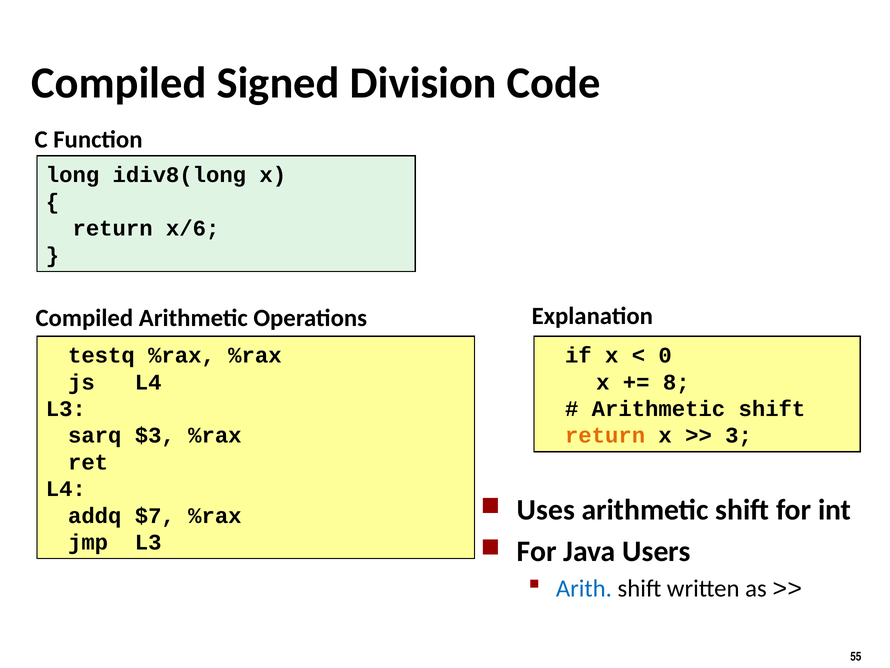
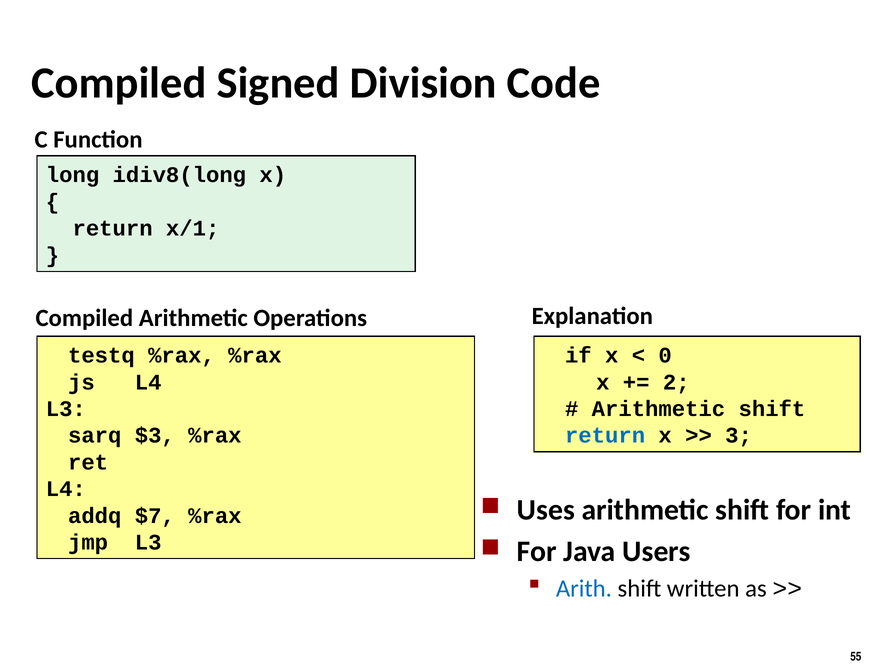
x/6: x/6 -> x/1
8: 8 -> 2
return at (605, 435) colour: orange -> blue
